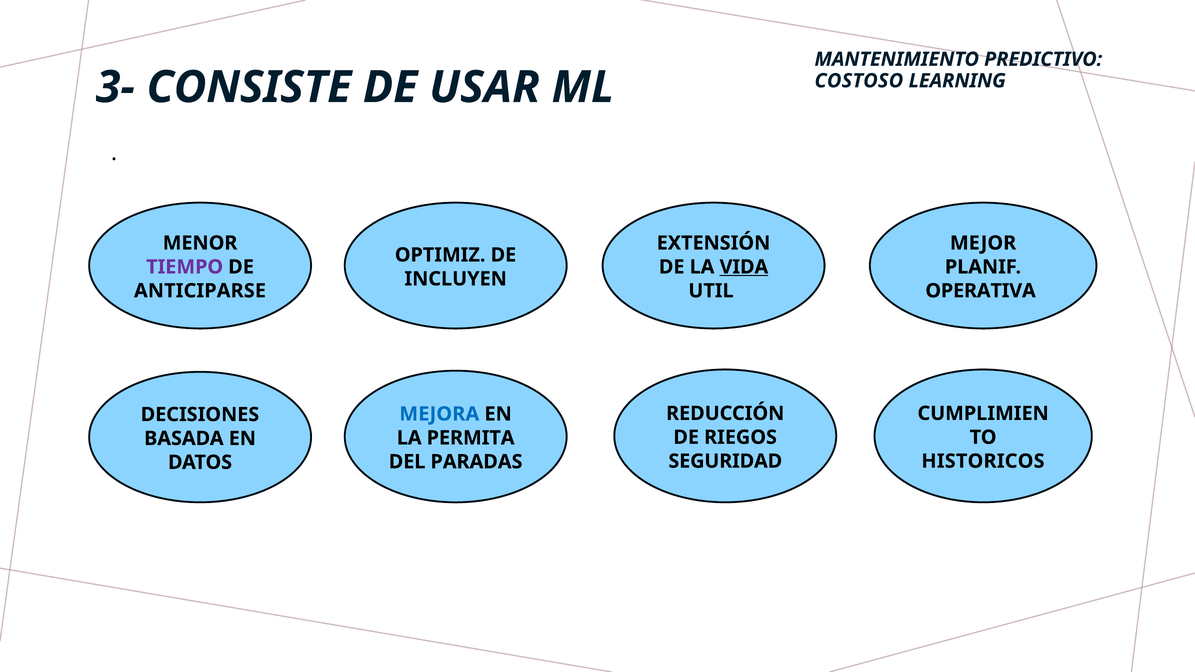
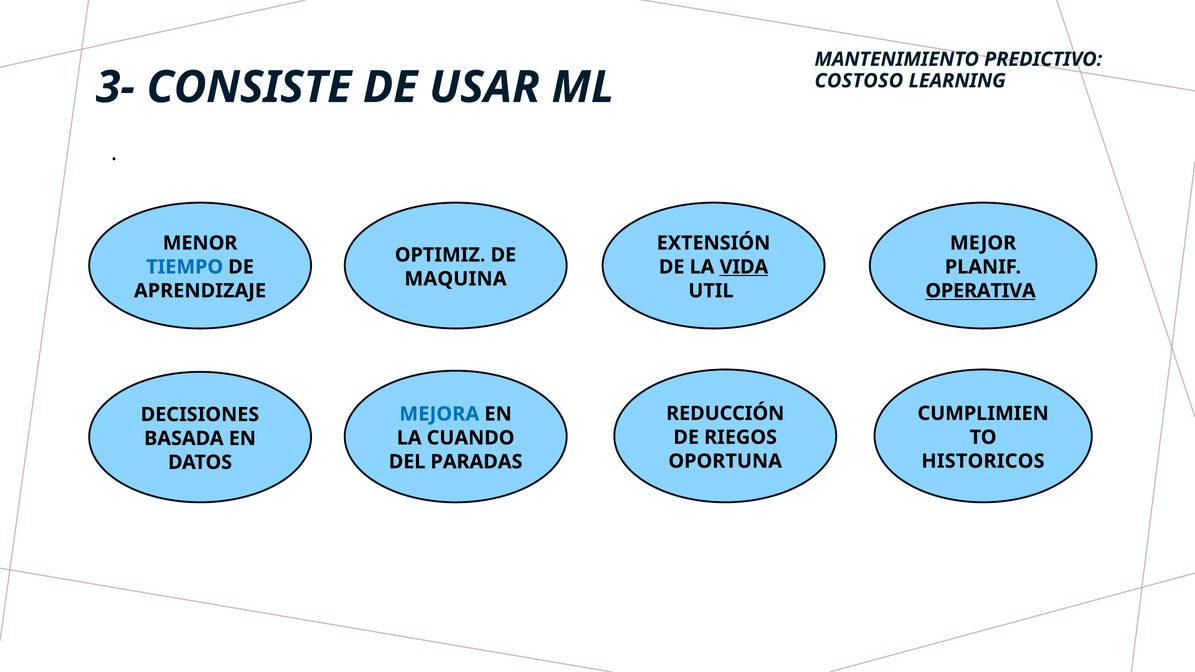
TIEMPO colour: purple -> blue
INCLUYEN: INCLUYEN -> MAQUINA
ANTICIPARSE: ANTICIPARSE -> APRENDIZAJE
OPERATIVA underline: none -> present
PERMITA: PERMITA -> CUANDO
SEGURIDAD: SEGURIDAD -> OPORTUNA
